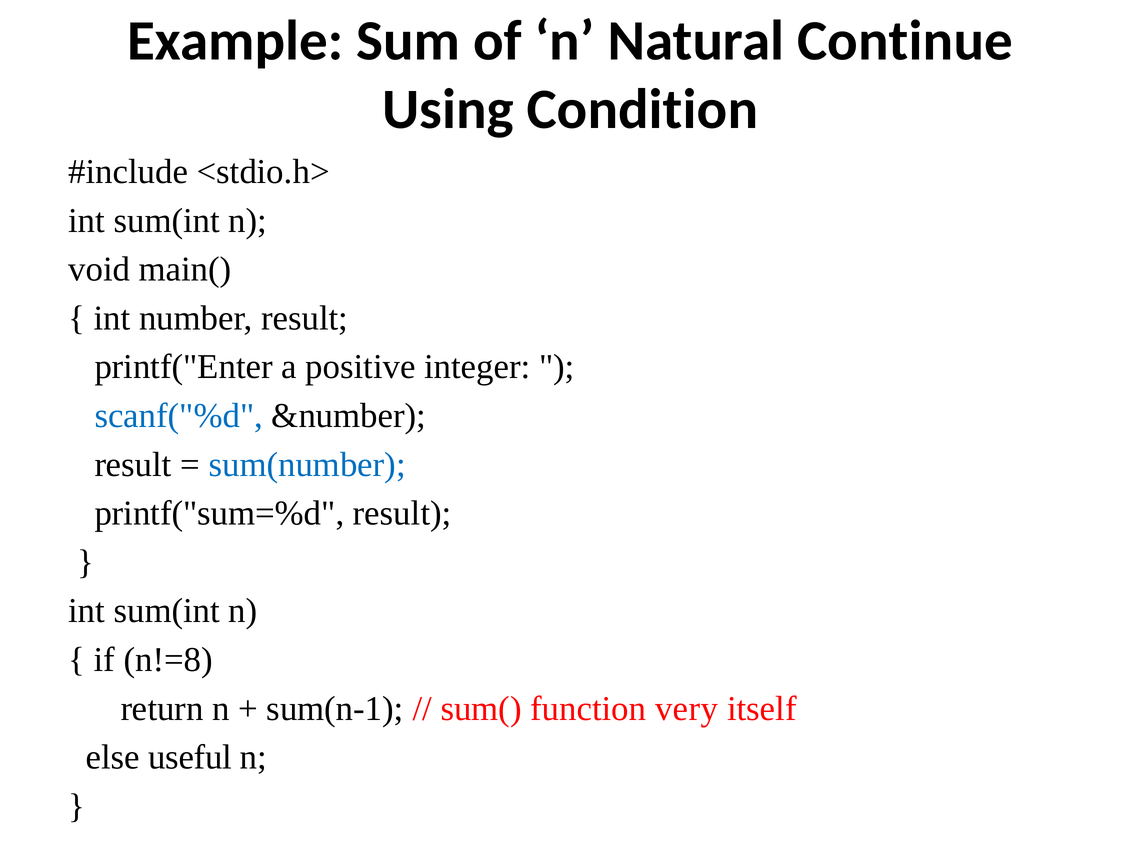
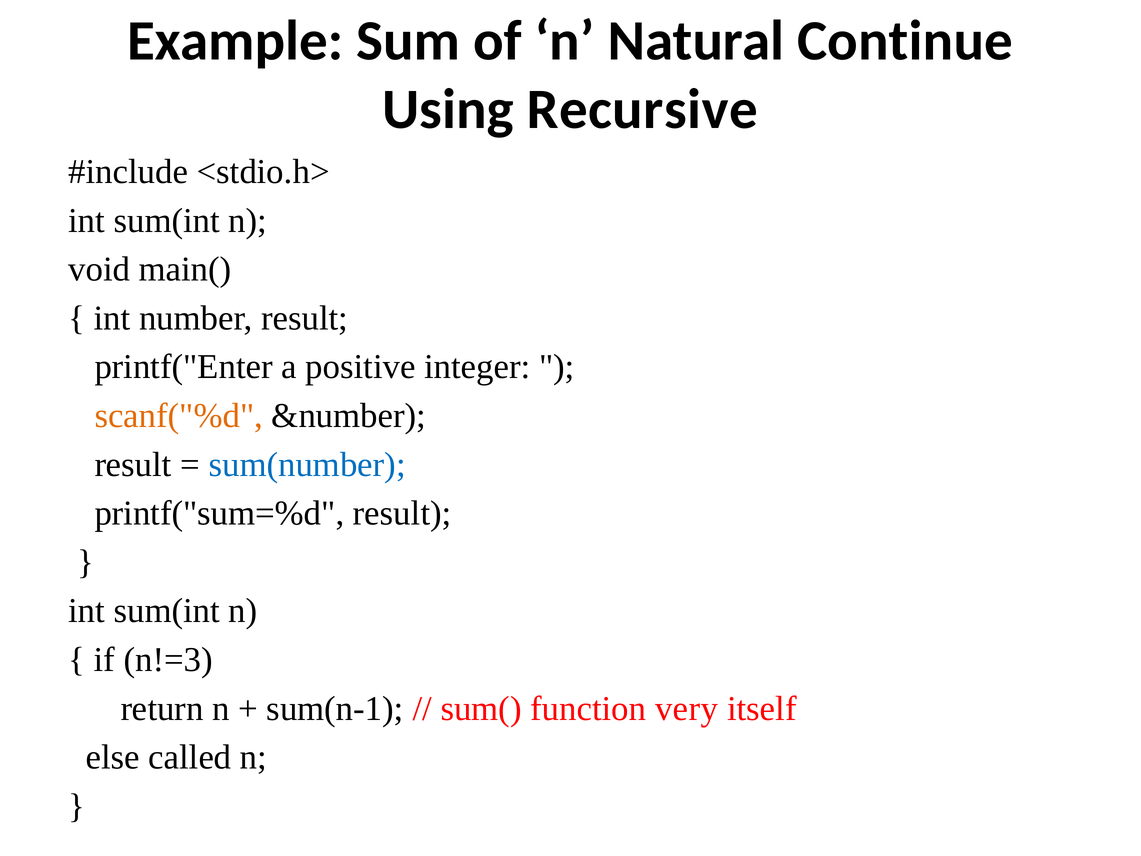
Condition: Condition -> Recursive
scanf("%d colour: blue -> orange
n!=8: n!=8 -> n!=3
useful: useful -> called
